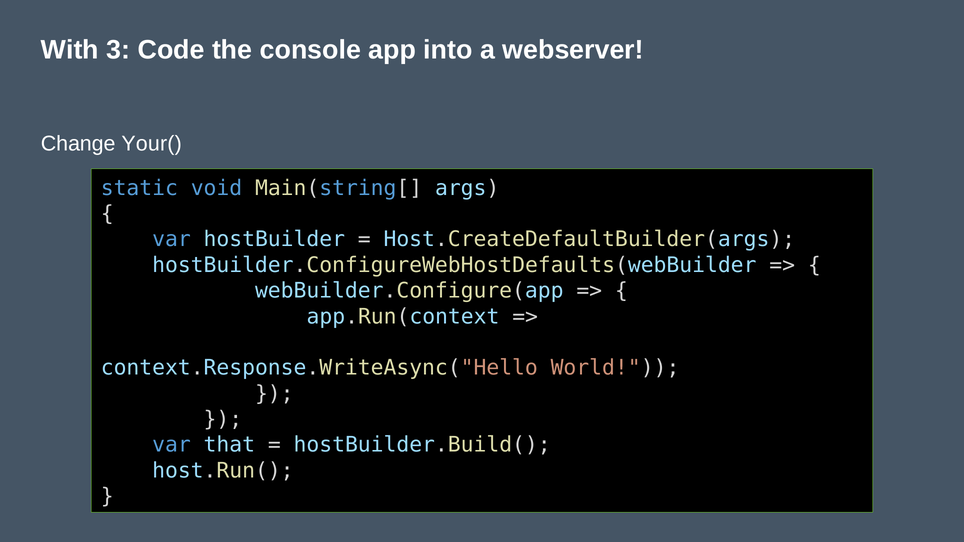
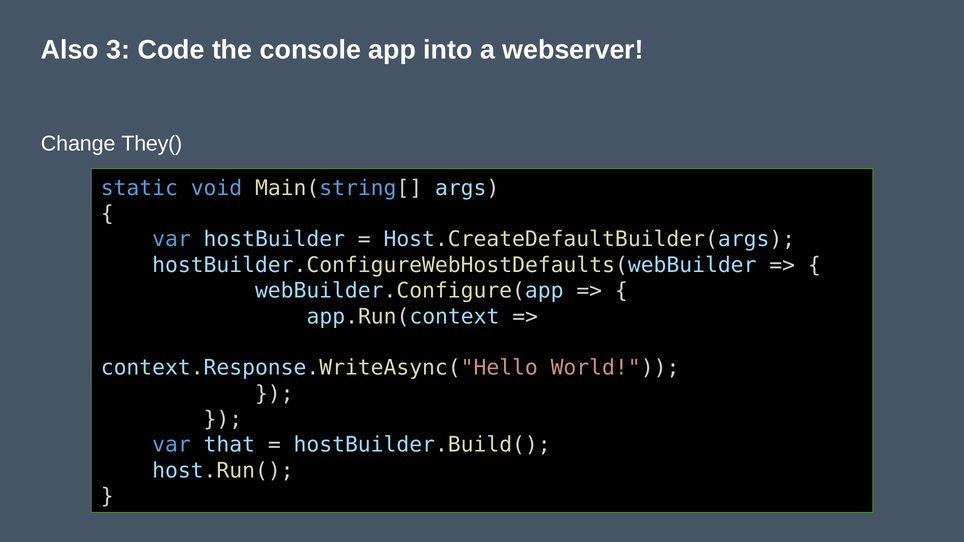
With: With -> Also
Your(: Your( -> They(
